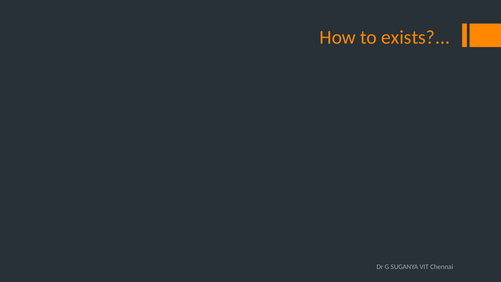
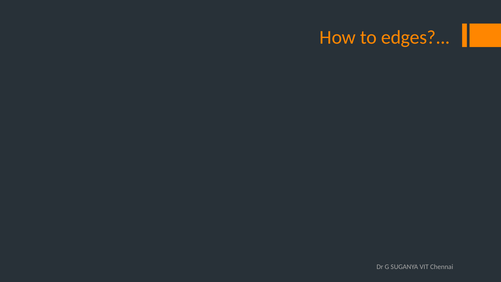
exists: exists -> edges
